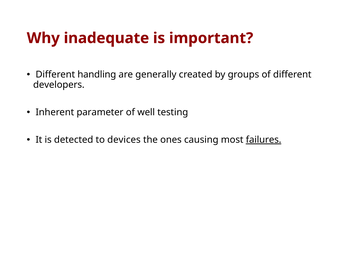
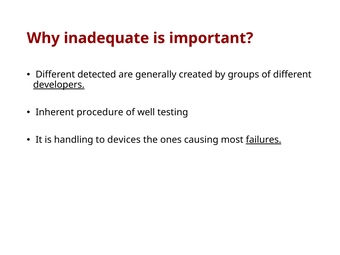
handling: handling -> detected
developers underline: none -> present
parameter: parameter -> procedure
detected: detected -> handling
